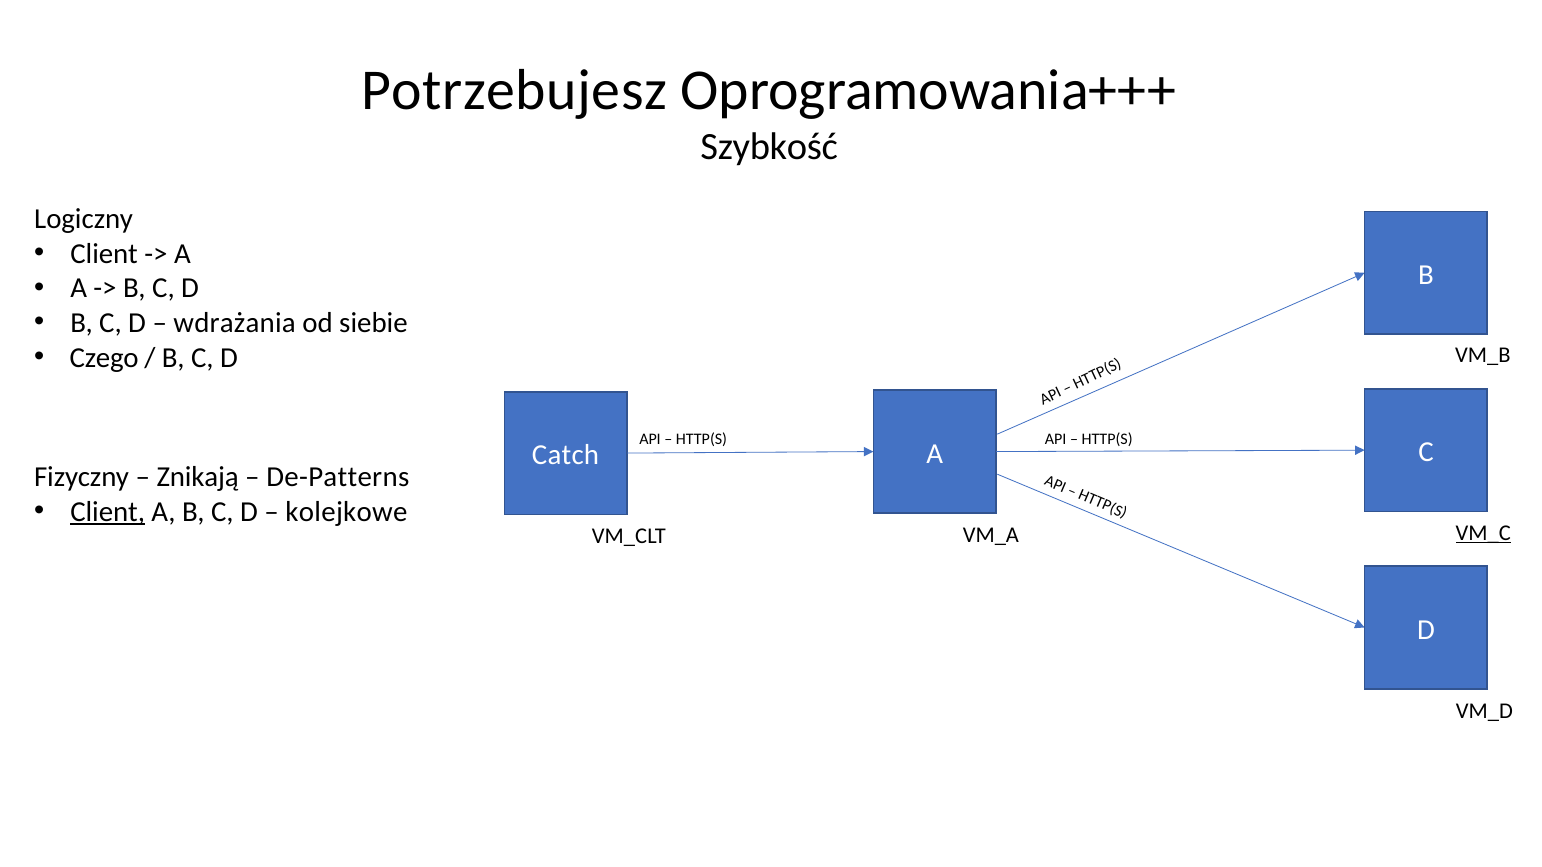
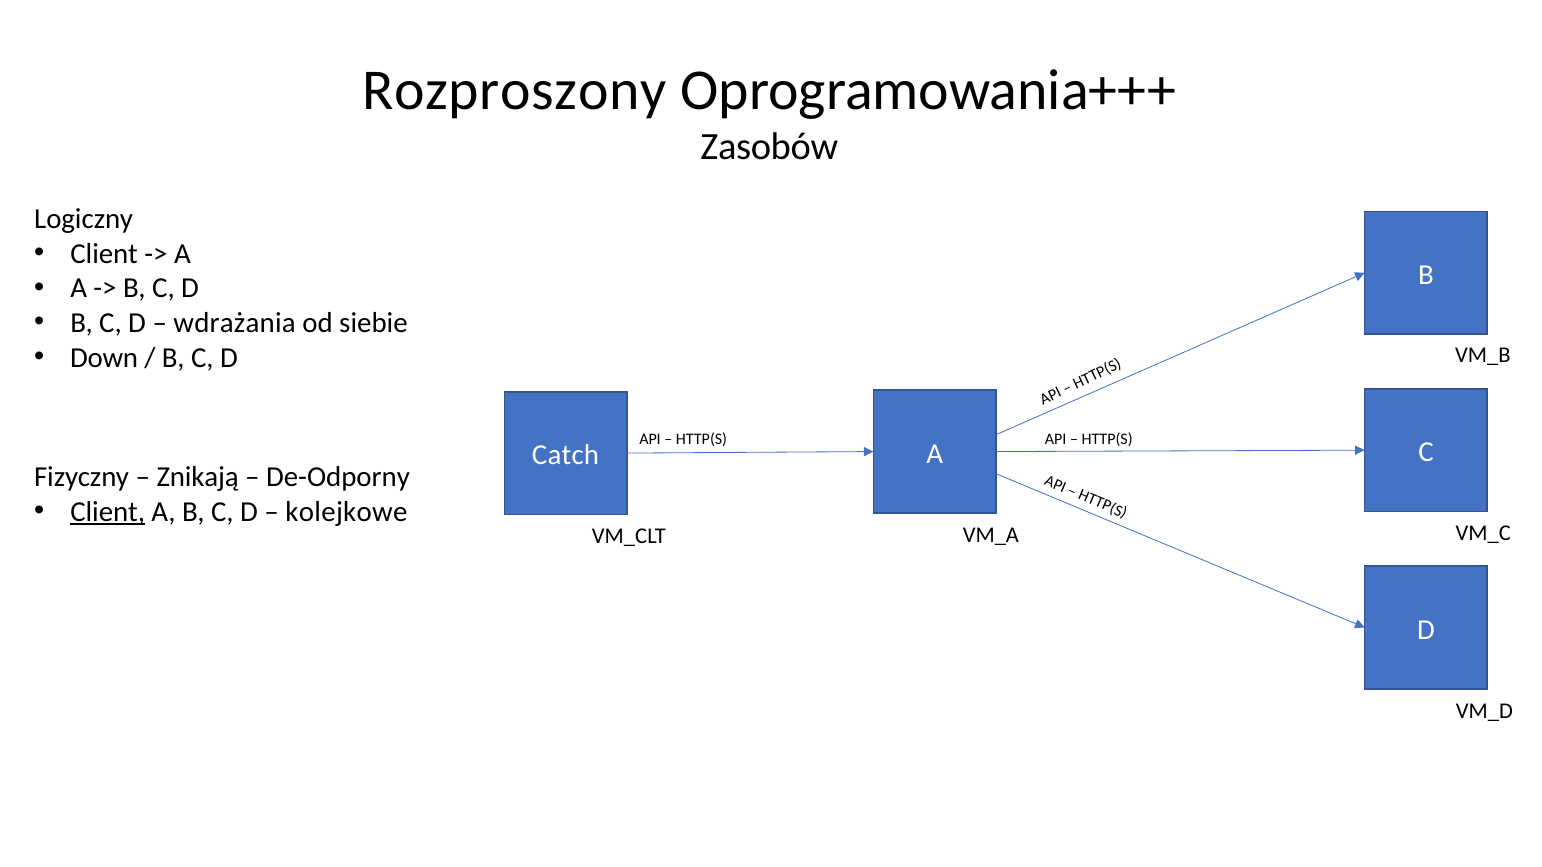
Potrzebujesz: Potrzebujesz -> Rozproszony
Szybkość: Szybkość -> Zasobów
Czego: Czego -> Down
De-Patterns: De-Patterns -> De-Odporny
VM_C underline: present -> none
